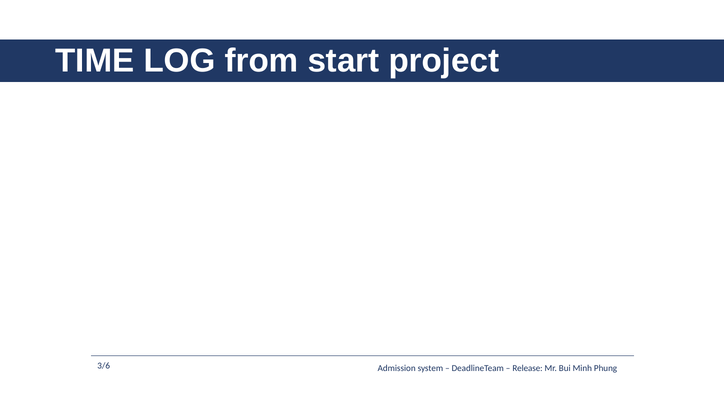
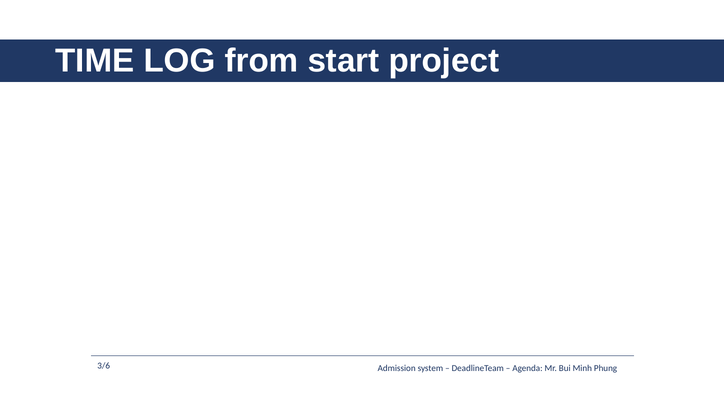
Release: Release -> Agenda
